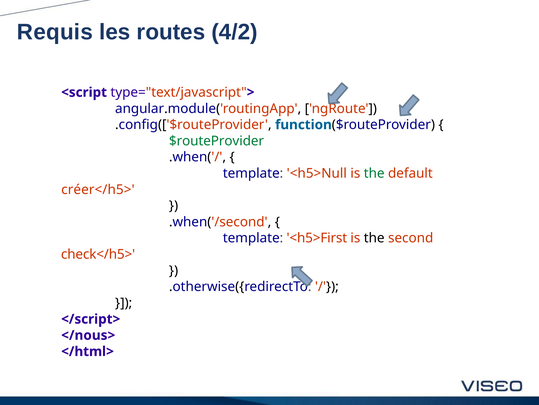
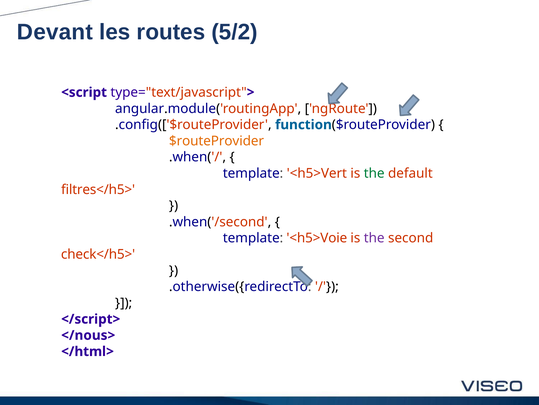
Requis: Requis -> Devant
4/2: 4/2 -> 5/2
$routeProvider at (216, 141) colour: green -> orange
<h5>Null: <h5>Null -> <h5>Vert
créer</h5>: créer</h5> -> filtres</h5>
<h5>First: <h5>First -> <h5>Voie
the at (374, 238) colour: black -> purple
